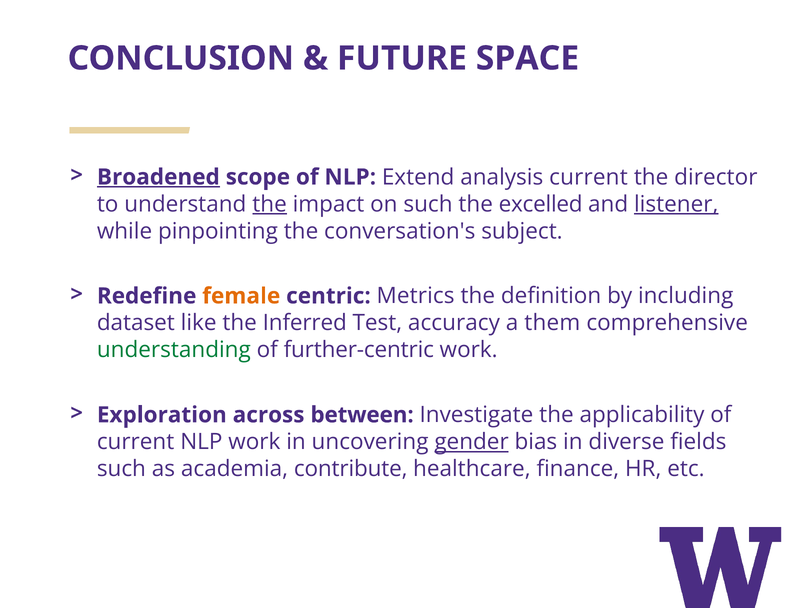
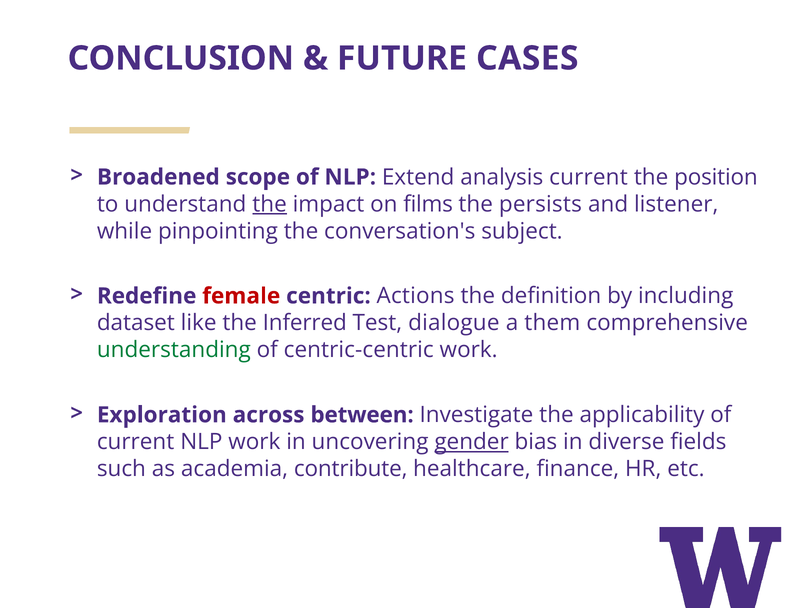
SPACE: SPACE -> CASES
Broadened underline: present -> none
director: director -> position
on such: such -> films
excelled: excelled -> persists
listener underline: present -> none
female colour: orange -> red
Metrics: Metrics -> Actions
accuracy: accuracy -> dialogue
further-centric: further-centric -> centric-centric
